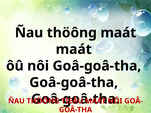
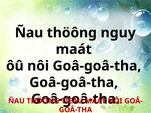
thöông maát: maát -> nguy
